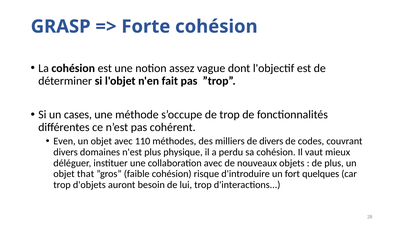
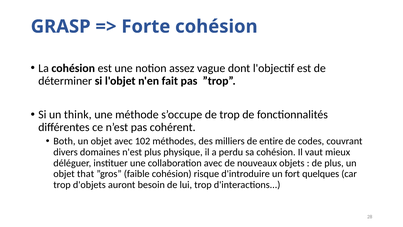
cases: cases -> think
Even: Even -> Both
110: 110 -> 102
de divers: divers -> entire
